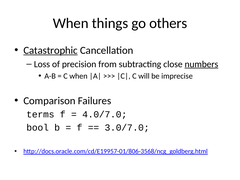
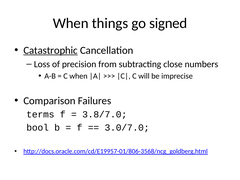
others: others -> signed
numbers underline: present -> none
4.0/7.0: 4.0/7.0 -> 3.8/7.0
